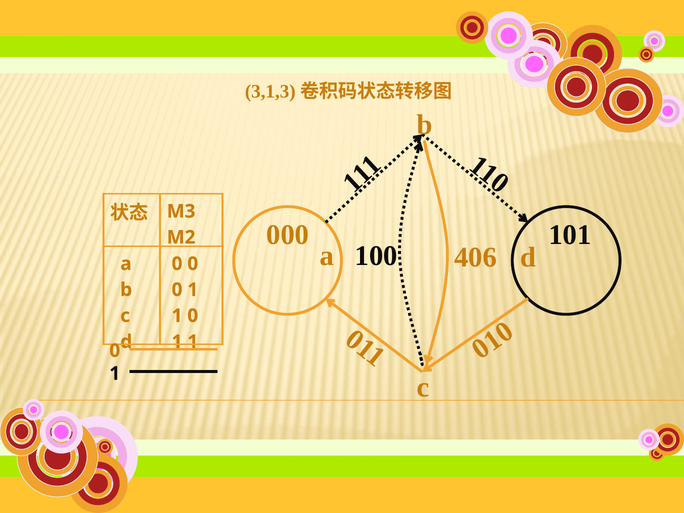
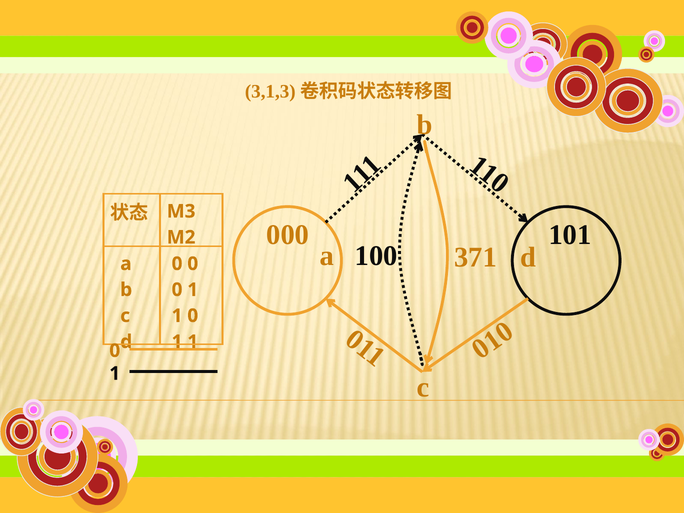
406: 406 -> 371
